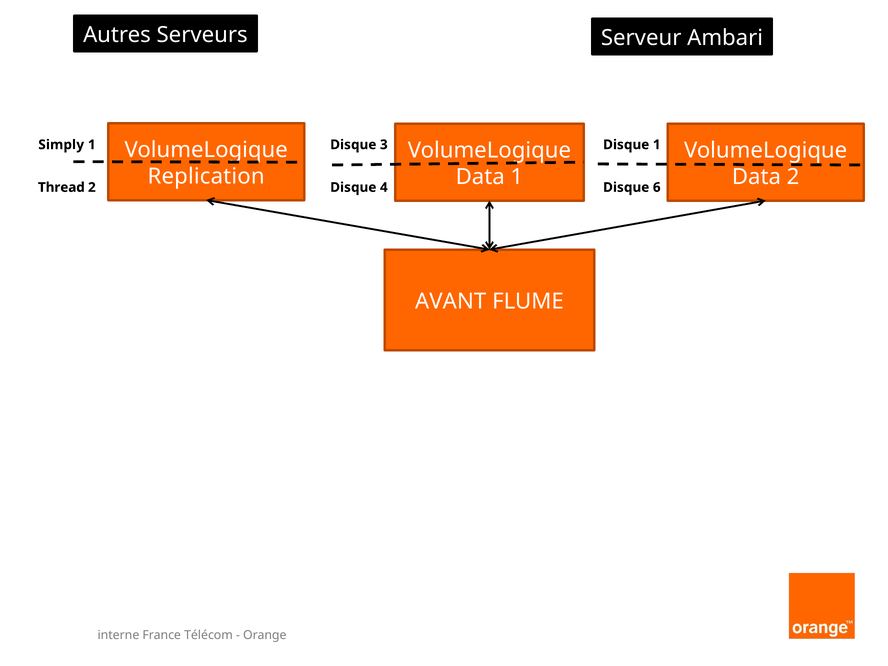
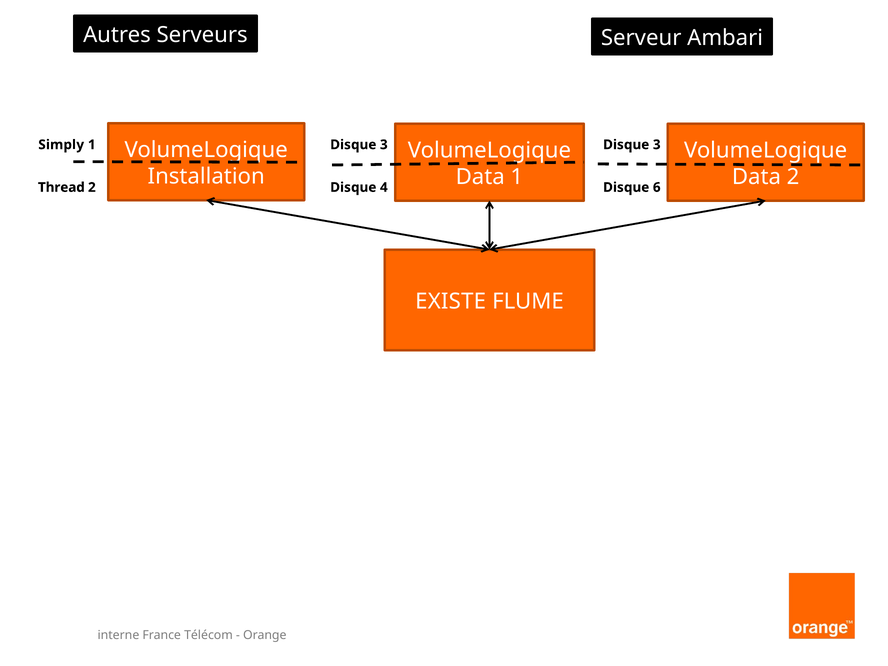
1 at (657, 145): 1 -> 3
Replication: Replication -> Installation
AVANT: AVANT -> EXISTE
